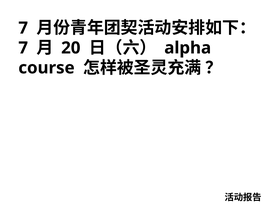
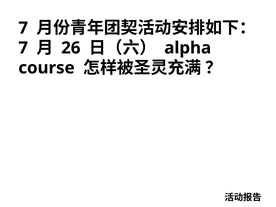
20: 20 -> 26
